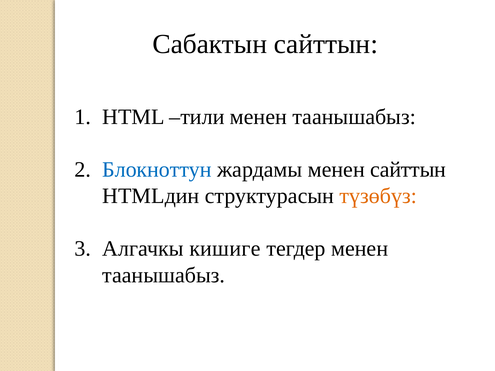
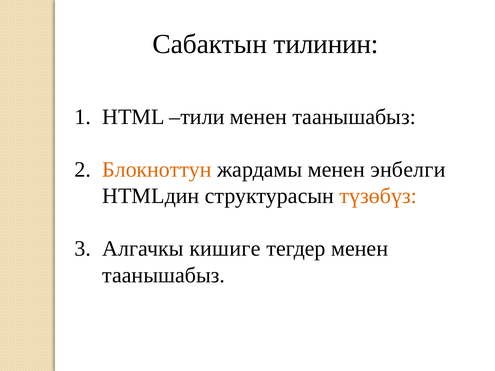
Сабактын сайттын: сайттын -> тилинин
Блокноттун colour: blue -> orange
менен сайттын: сайттын -> энбелги
